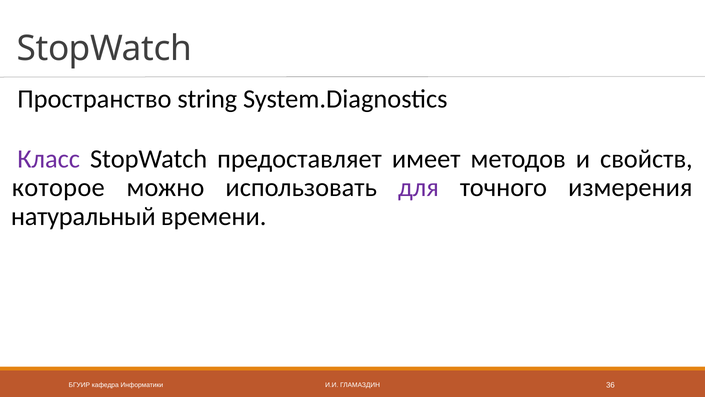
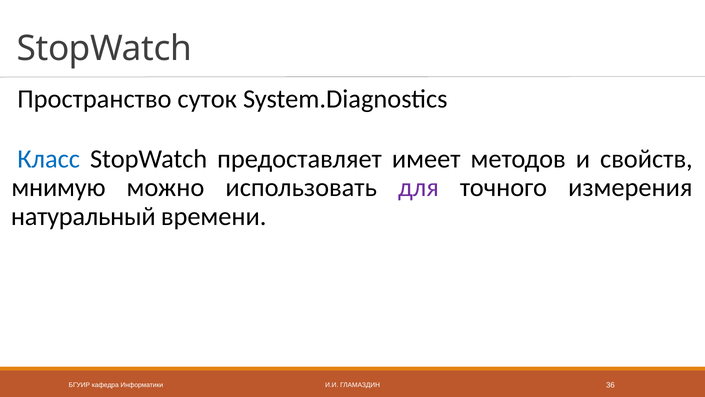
string: string -> суток
Класс colour: purple -> blue
которое: которое -> мнимую
